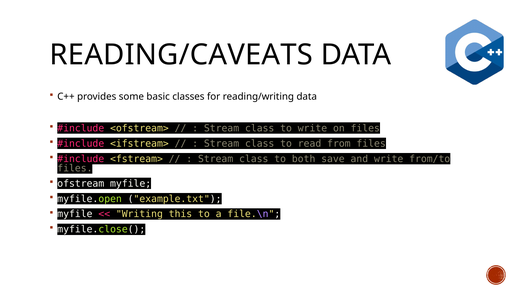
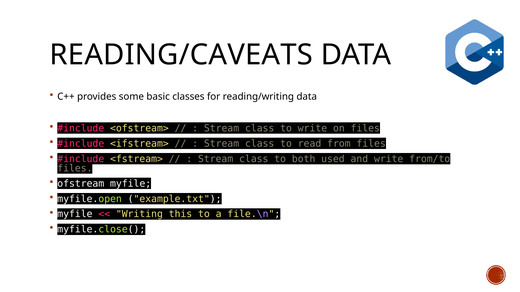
save: save -> used
